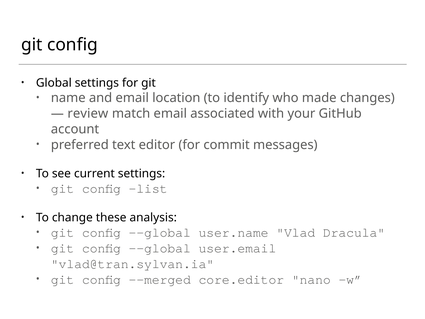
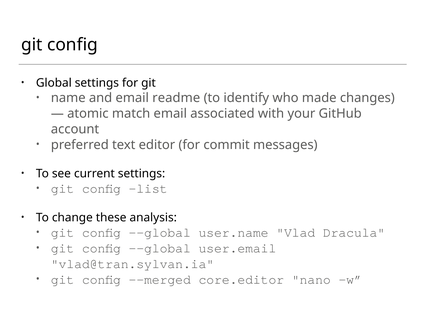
location: location -> readme
review: review -> atomic
